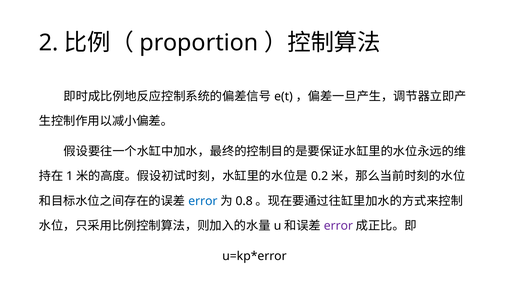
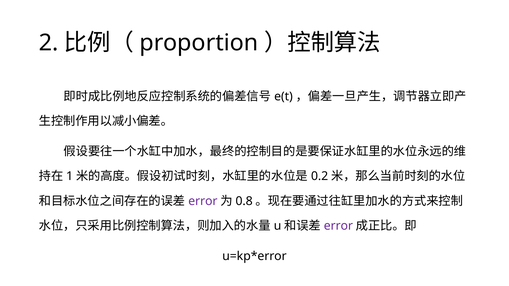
error at (203, 201) colour: blue -> purple
